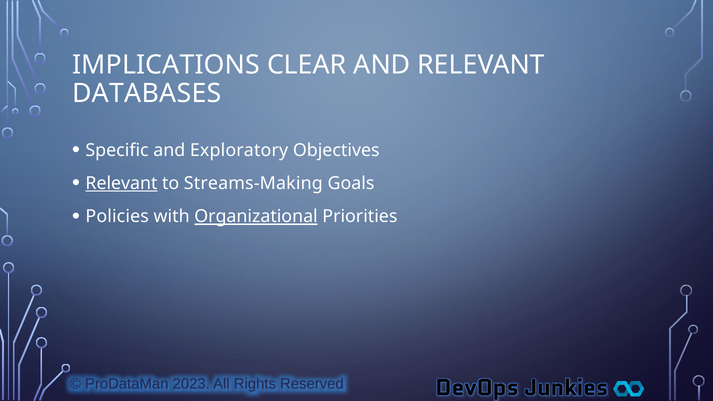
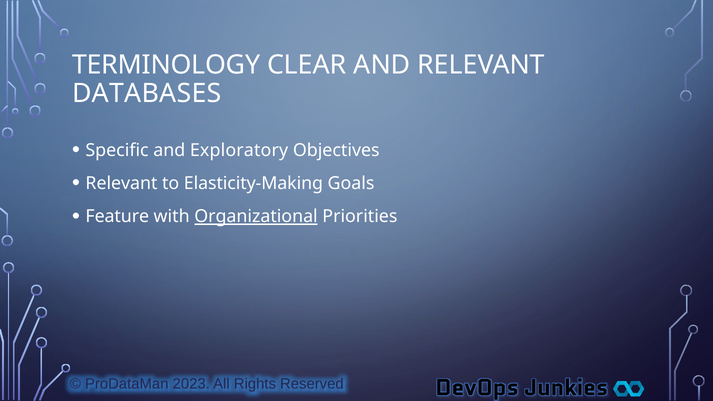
IMPLICATIONS: IMPLICATIONS -> TERMINOLOGY
Relevant at (121, 184) underline: present -> none
Streams-Making: Streams-Making -> Elasticity-Making
Policies: Policies -> Feature
